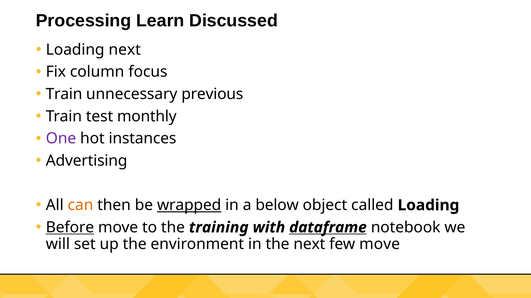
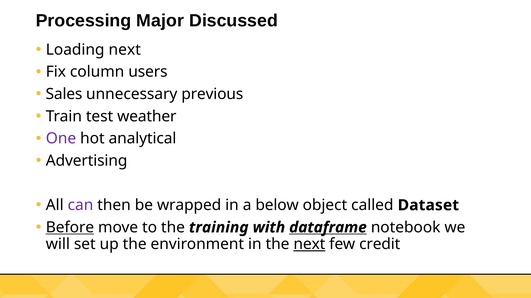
Learn: Learn -> Major
focus: focus -> users
Train at (64, 94): Train -> Sales
monthly: monthly -> weather
instances: instances -> analytical
can colour: orange -> purple
wrapped underline: present -> none
called Loading: Loading -> Dataset
next at (309, 245) underline: none -> present
few move: move -> credit
